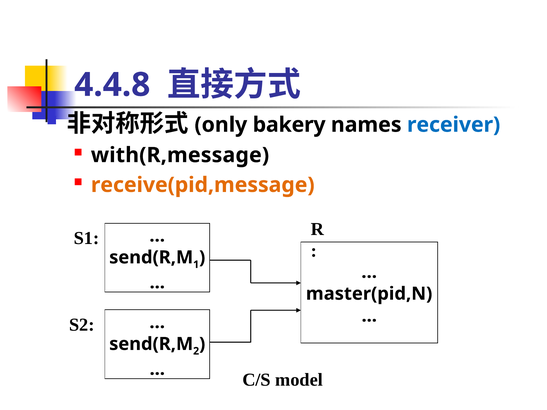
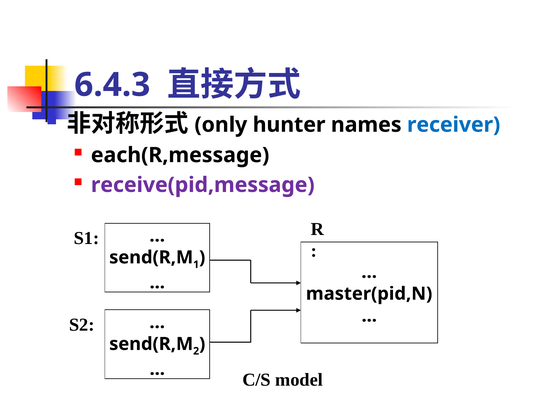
4.4.8: 4.4.8 -> 6.4.3
bakery: bakery -> hunter
with(R,message: with(R,message -> each(R,message
receive(pid,message colour: orange -> purple
